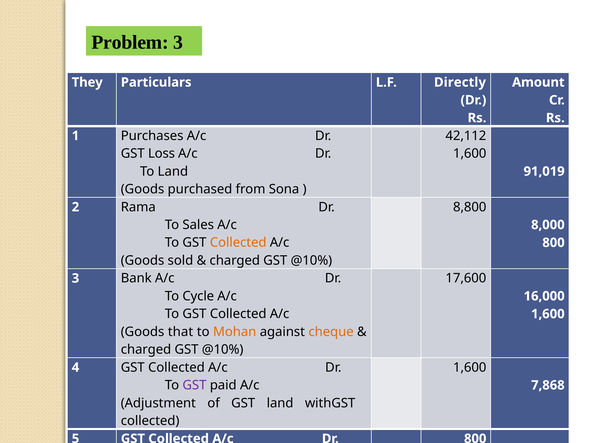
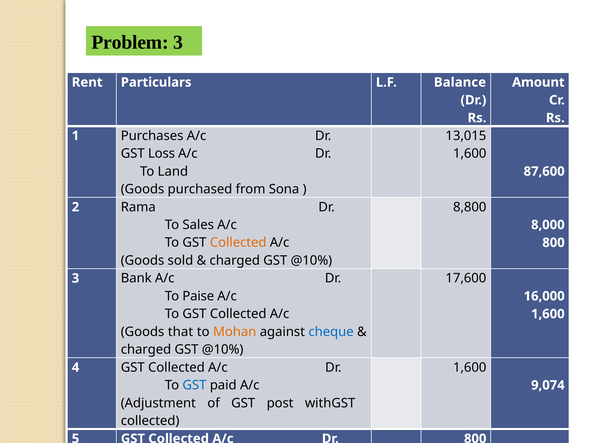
They: They -> Rent
L.F Directly: Directly -> Balance
42,112: 42,112 -> 13,015
91,019: 91,019 -> 87,600
Cycle: Cycle -> Paise
cheque colour: orange -> blue
GST at (194, 385) colour: purple -> blue
7,868: 7,868 -> 9,074
GST land: land -> post
